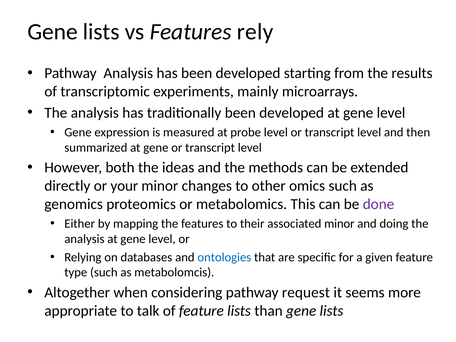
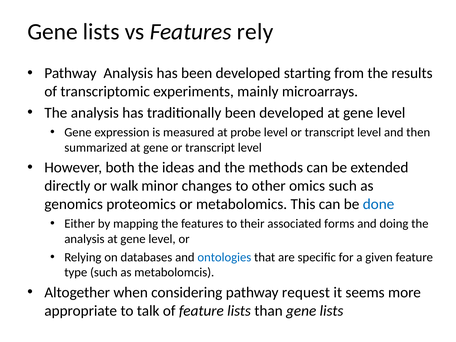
your: your -> walk
done colour: purple -> blue
associated minor: minor -> forms
